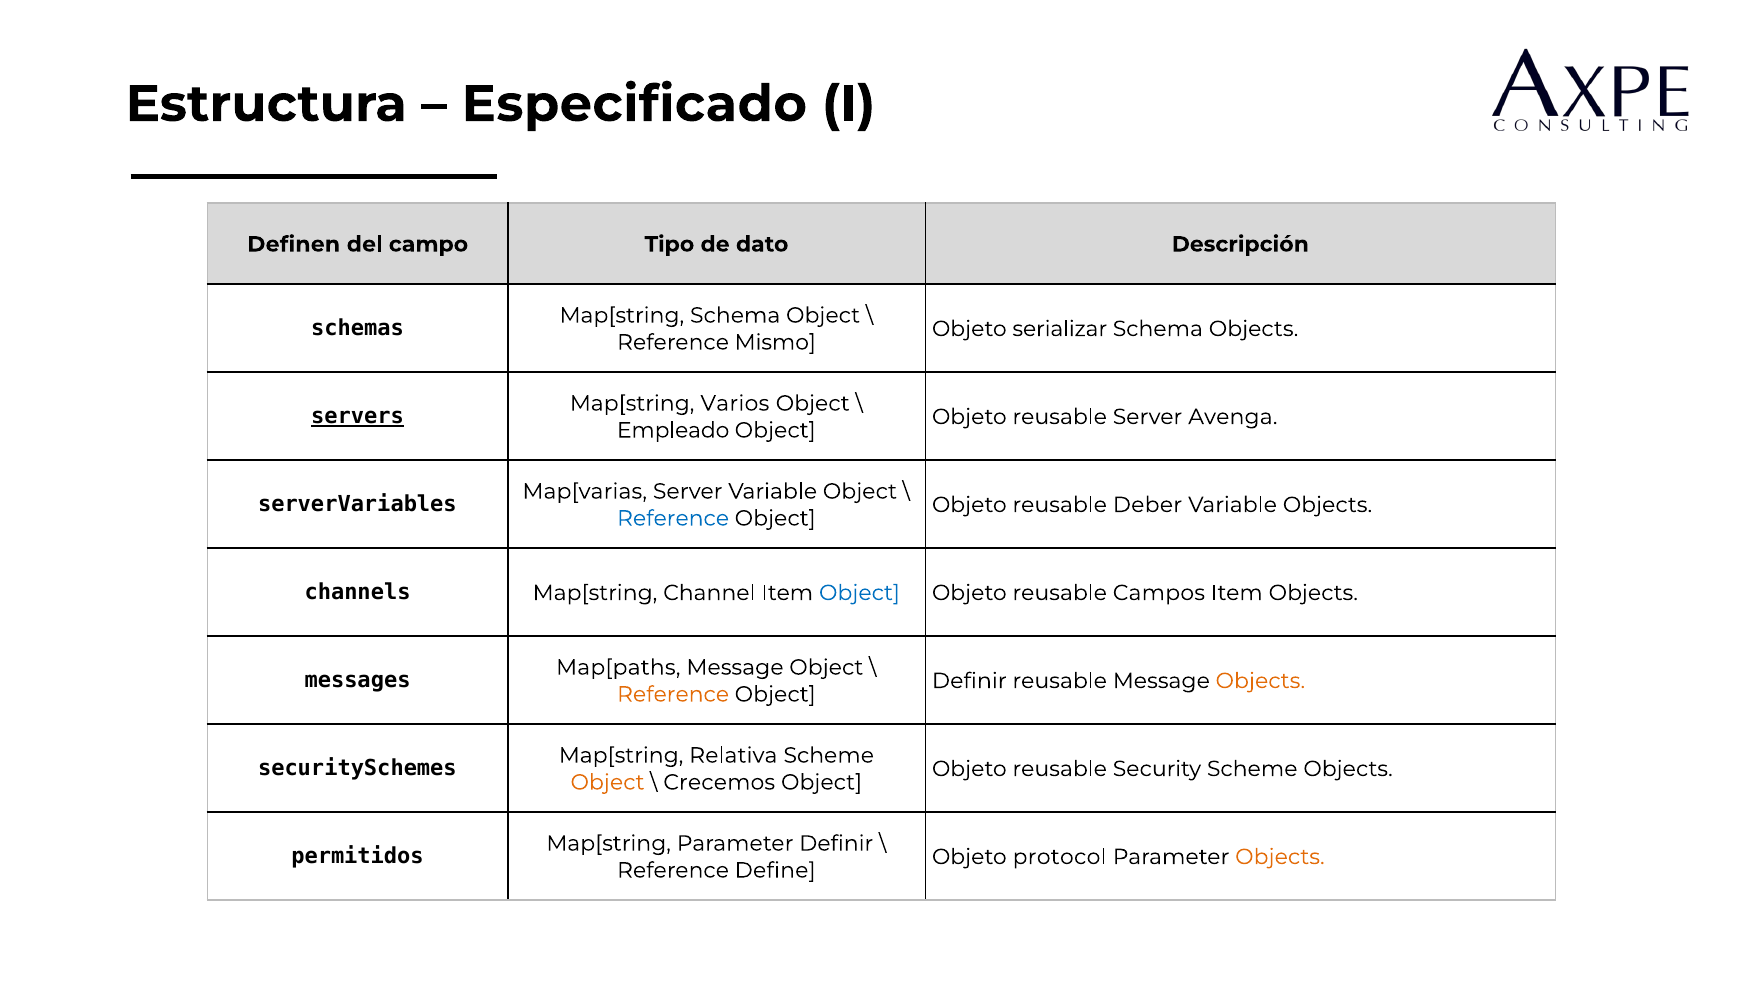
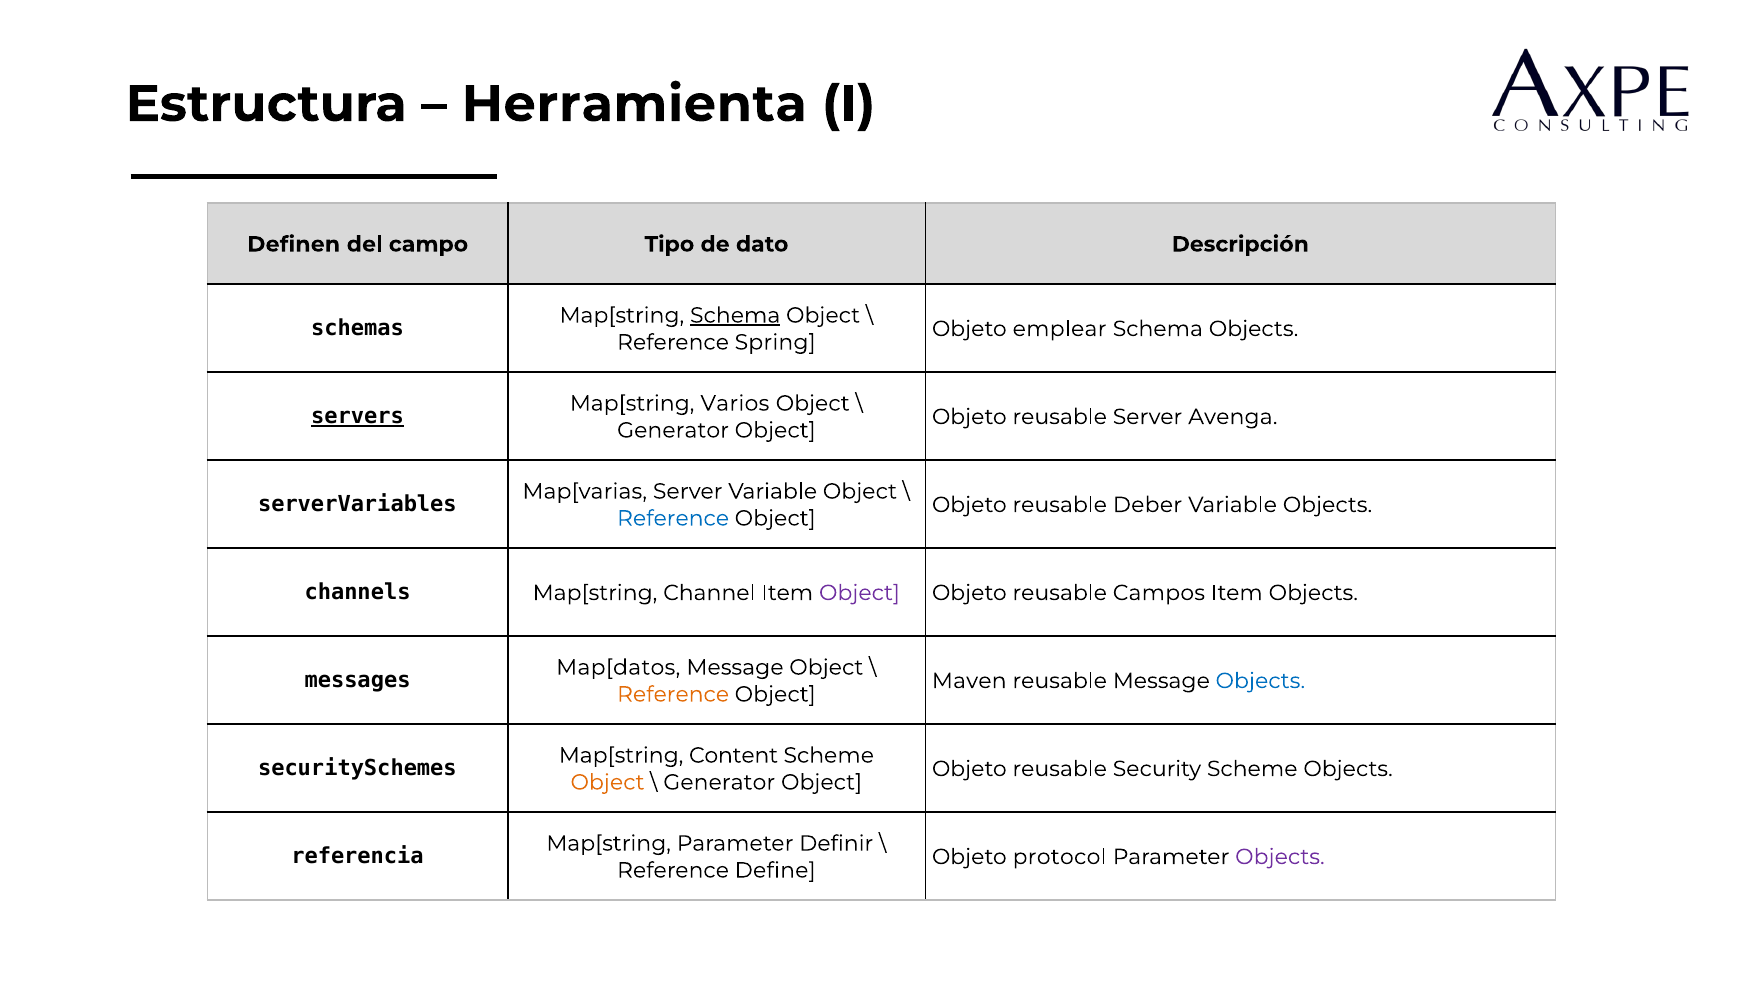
Especificado: Especificado -> Herramienta
Schema at (735, 315) underline: none -> present
serializar: serializar -> emplear
Mismo: Mismo -> Spring
Empleado at (673, 430): Empleado -> Generator
Object at (859, 593) colour: blue -> purple
Map[paths: Map[paths -> Map[datos
Definir at (969, 681): Definir -> Maven
Objects at (1260, 681) colour: orange -> blue
Relativa: Relativa -> Content
Crecemos at (719, 782): Crecemos -> Generator
permitidos: permitidos -> referencia
Objects at (1280, 857) colour: orange -> purple
